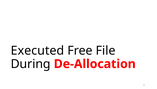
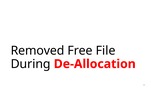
Executed: Executed -> Removed
